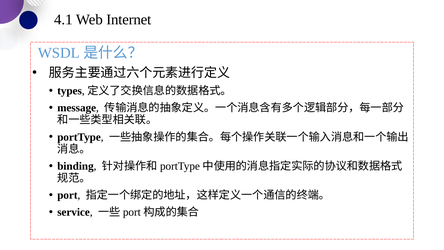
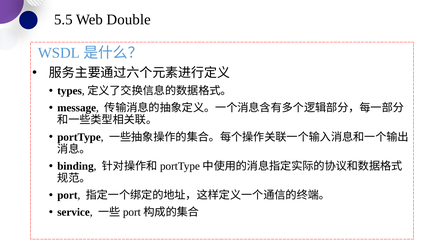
4.1: 4.1 -> 5.5
Internet: Internet -> Double
